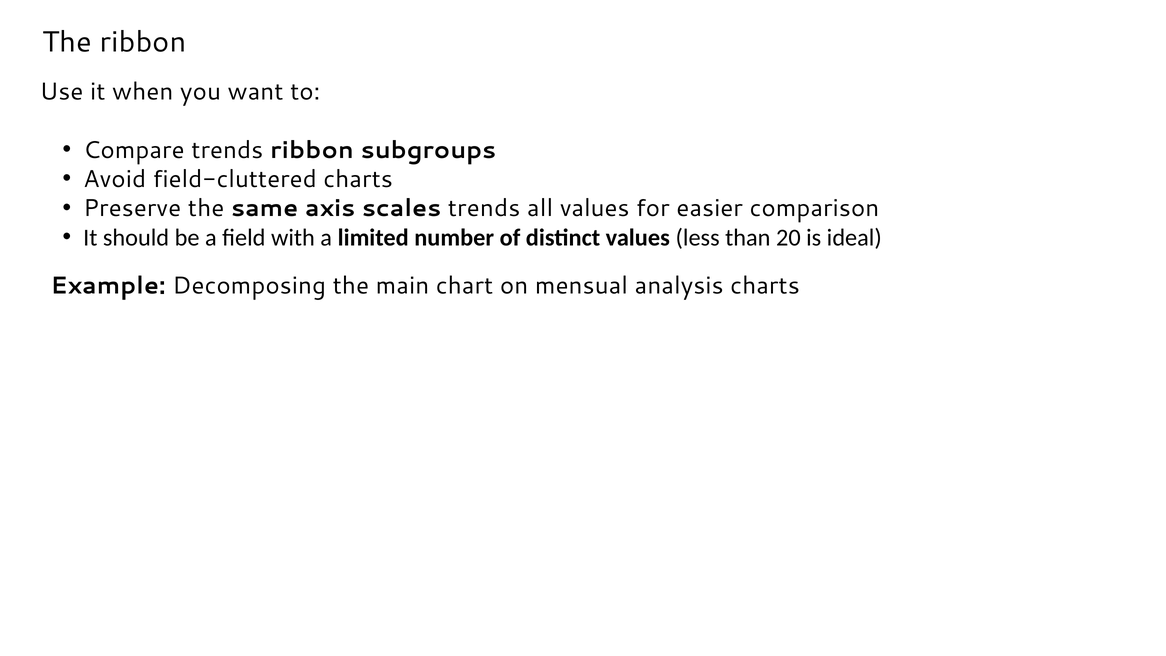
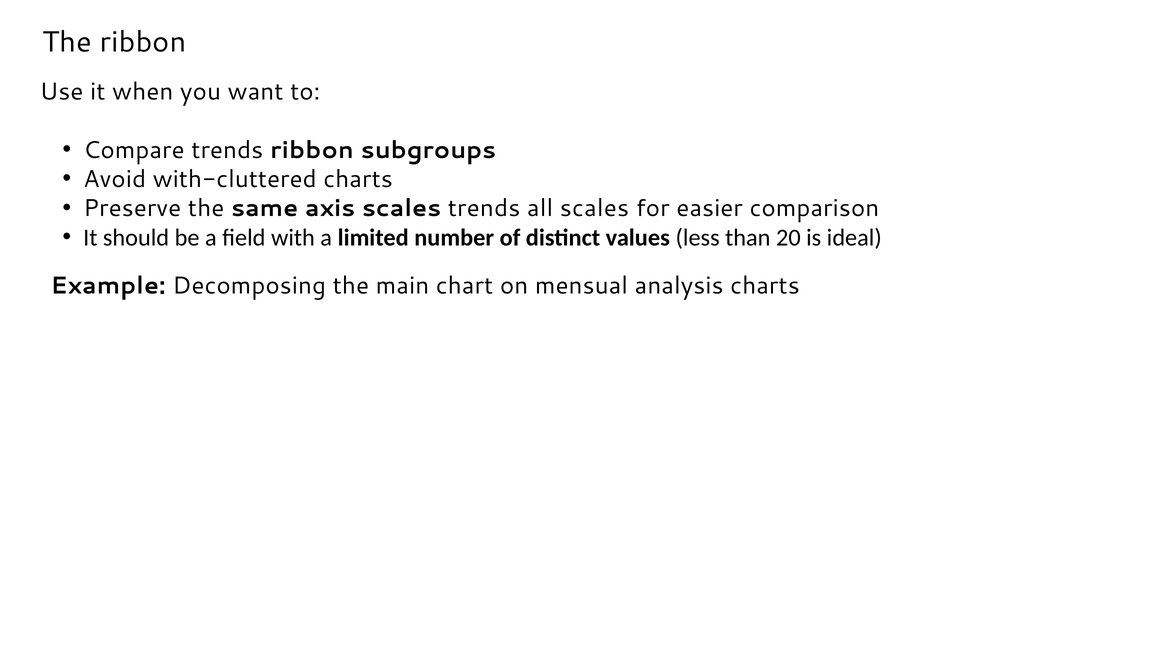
field-cluttered: field-cluttered -> with-cluttered
all values: values -> scales
